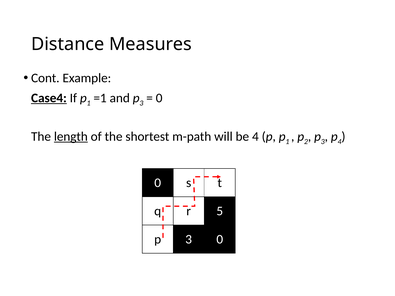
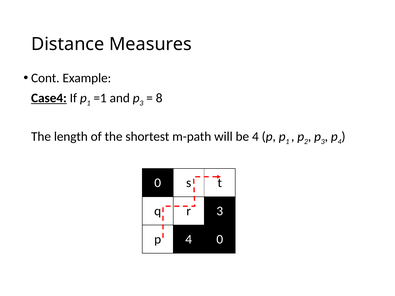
0 at (159, 98): 0 -> 8
length underline: present -> none
r 5: 5 -> 3
3 at (189, 239): 3 -> 4
